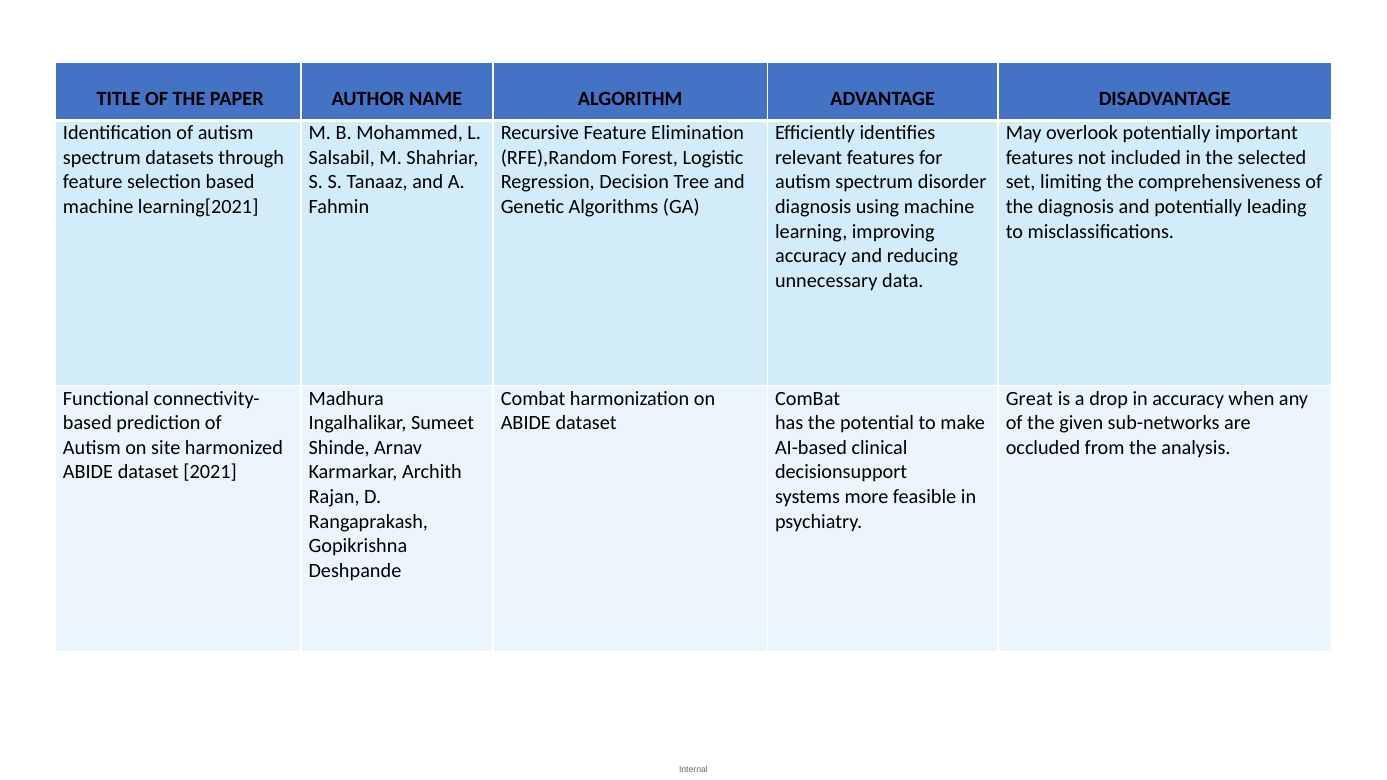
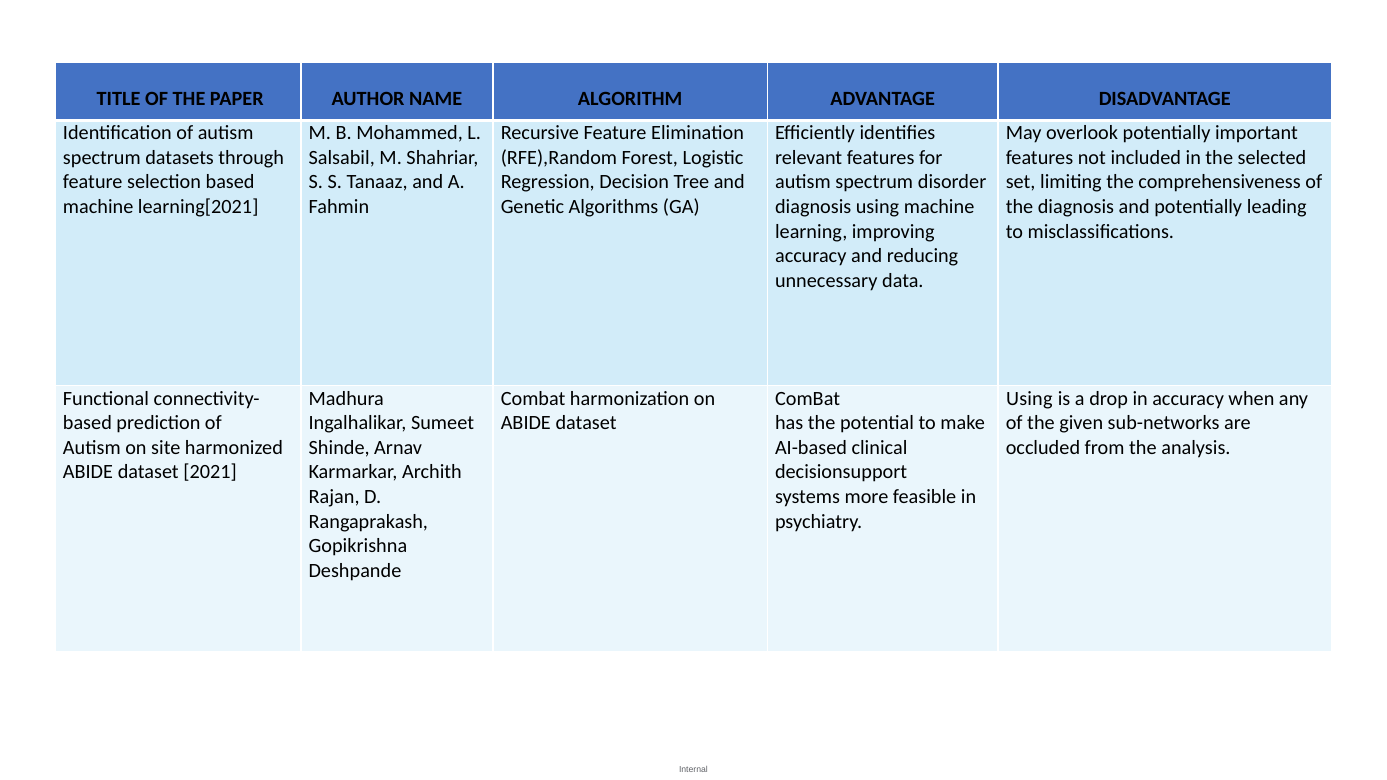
Great at (1029, 399): Great -> Using
